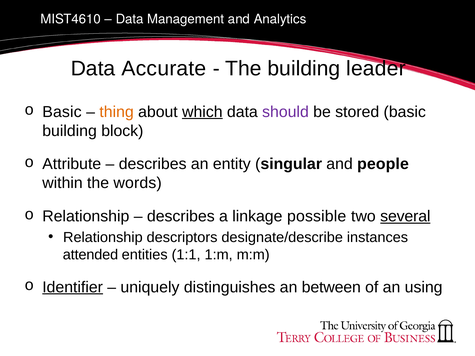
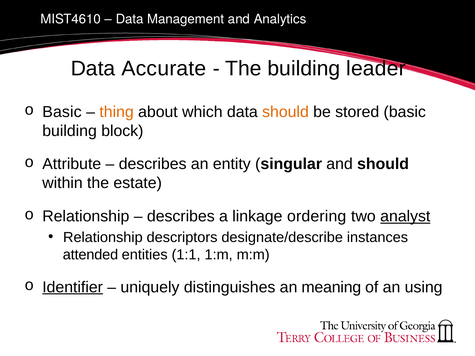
which underline: present -> none
should at (285, 112) colour: purple -> orange
and people: people -> should
words: words -> estate
possible: possible -> ordering
several: several -> analyst
between: between -> meaning
